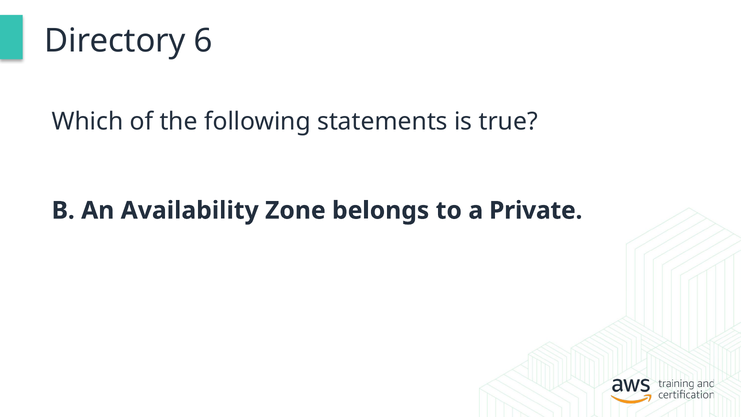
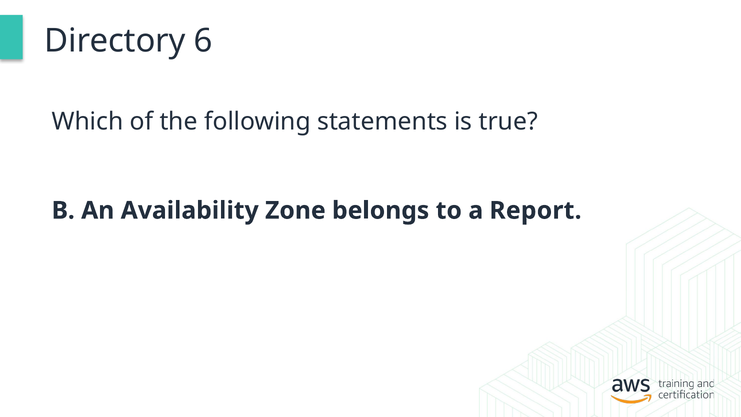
Private: Private -> Report
